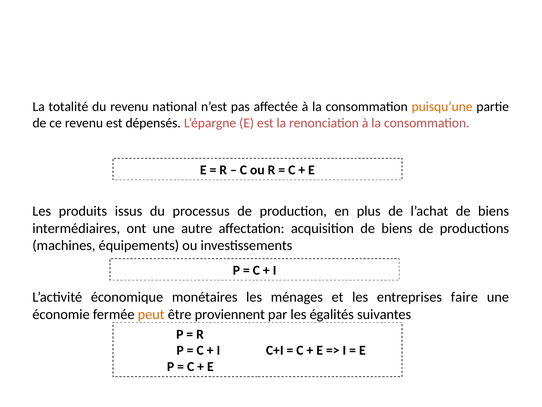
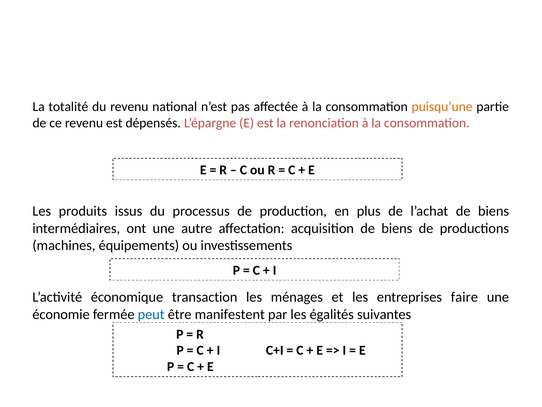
monétaires: monétaires -> transaction
peut colour: orange -> blue
proviennent: proviennent -> manifestent
